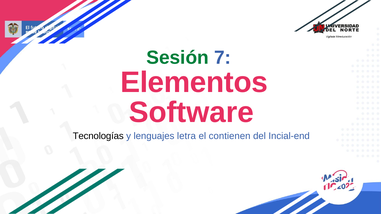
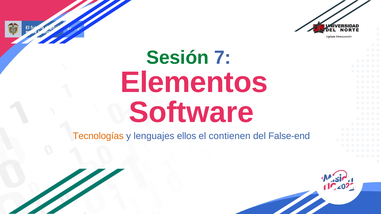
Tecnologías colour: black -> orange
letra: letra -> ellos
Incial-end: Incial-end -> False-end
